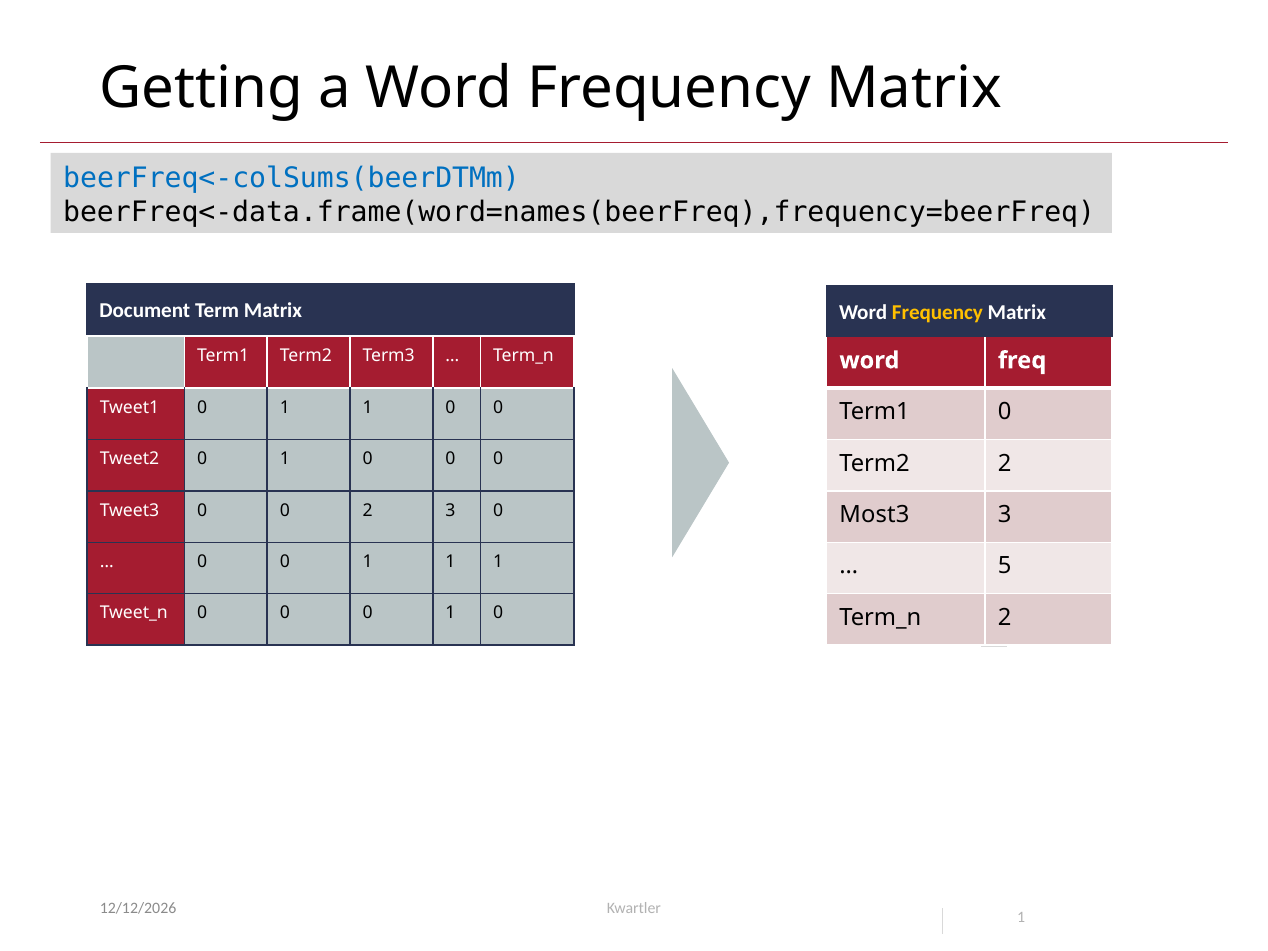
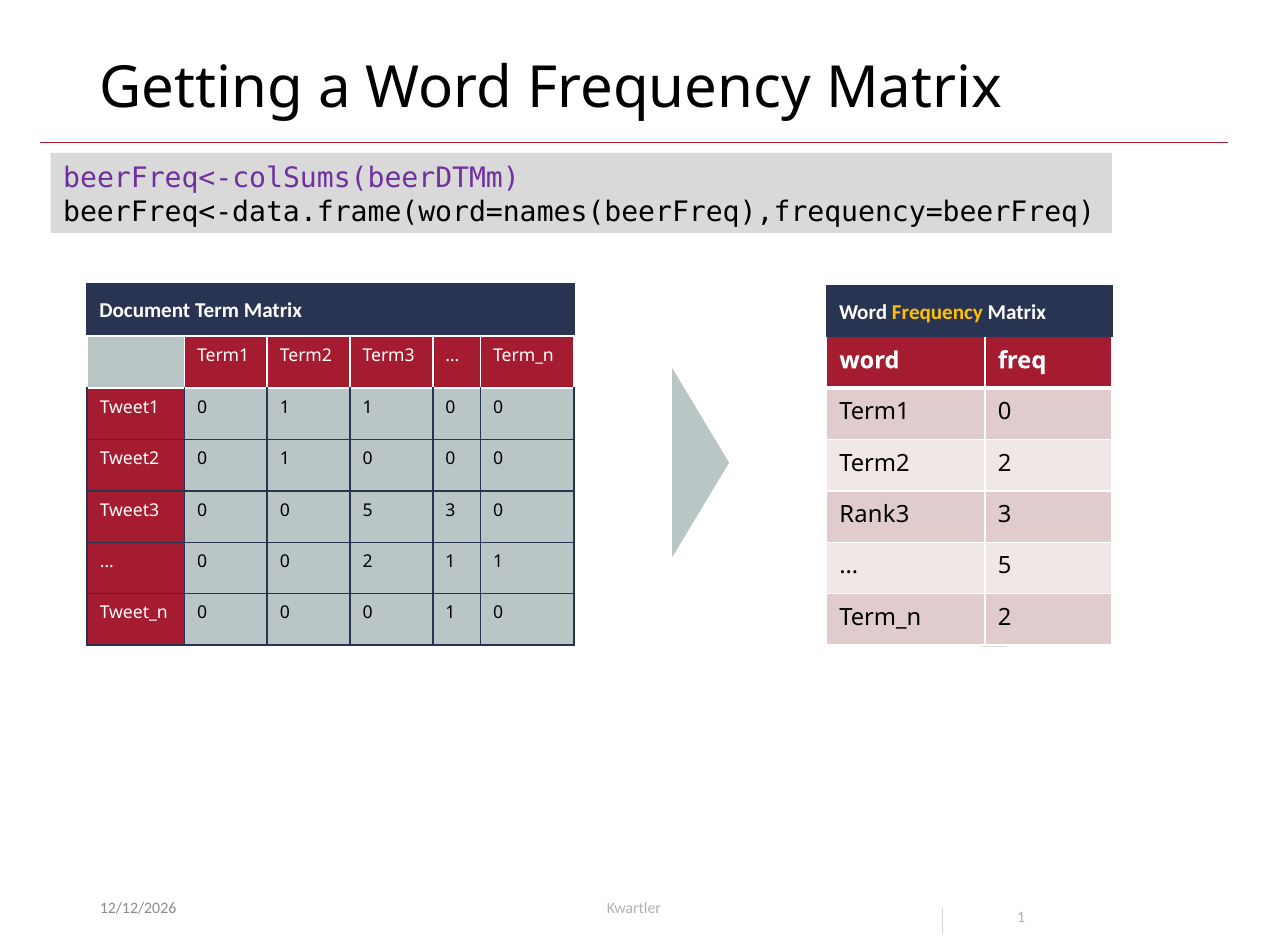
beerFreq<-colSums(beerDTMm colour: blue -> purple
0 2: 2 -> 5
Most3: Most3 -> Rank3
1 at (368, 562): 1 -> 2
